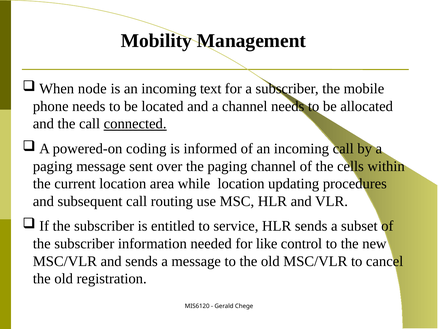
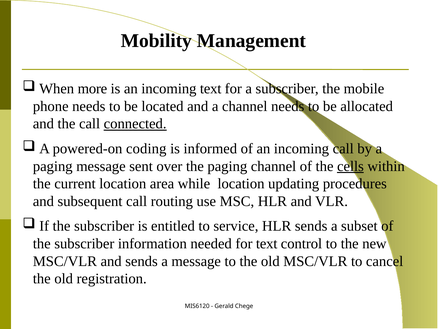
node: node -> more
cells underline: none -> present
for like: like -> text
